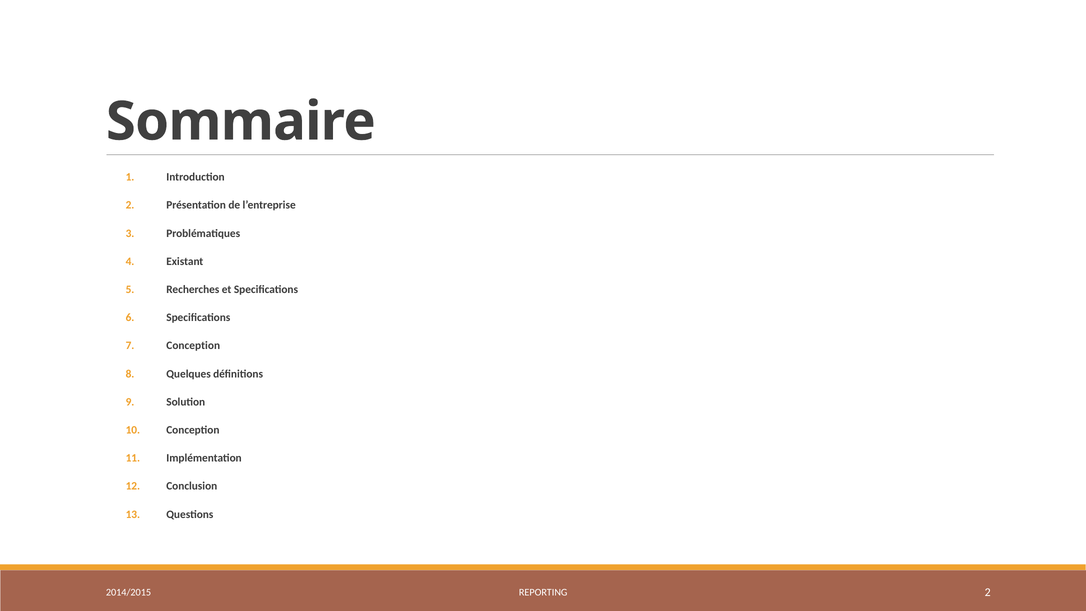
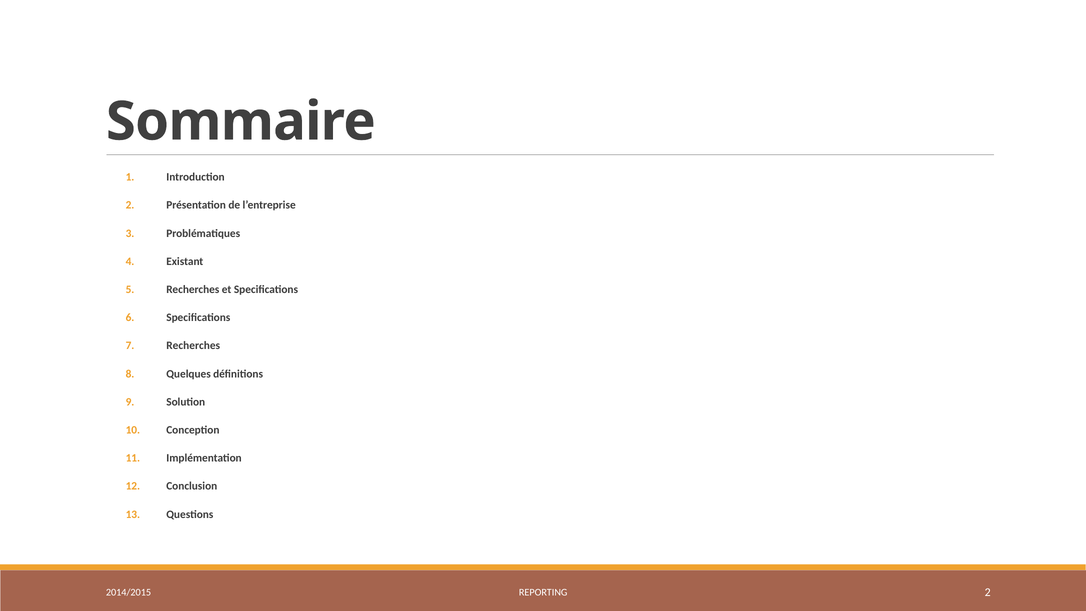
Conception at (193, 346): Conception -> Recherches
